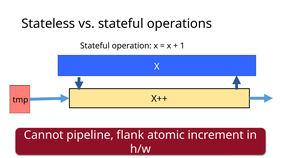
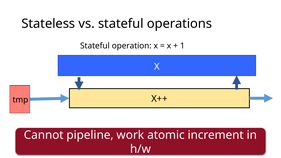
flank: flank -> work
